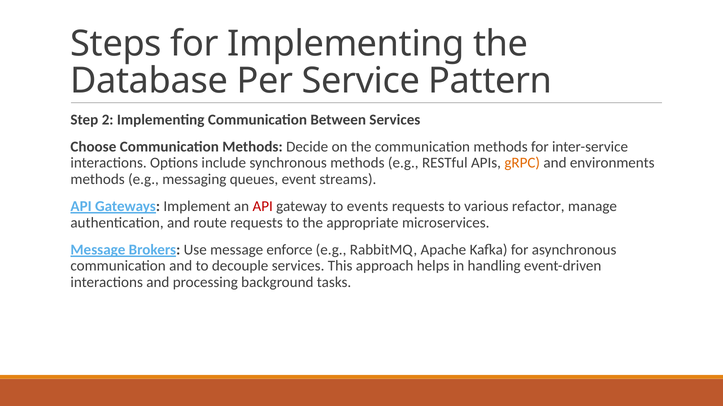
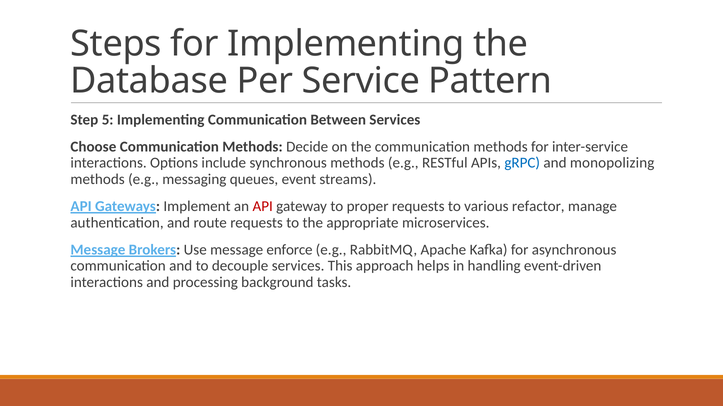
2: 2 -> 5
gRPC colour: orange -> blue
environments: environments -> monopolizing
events: events -> proper
